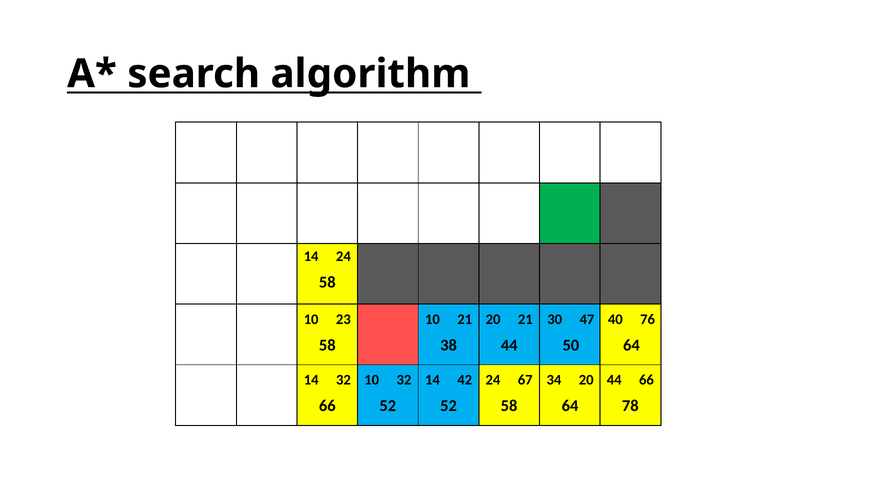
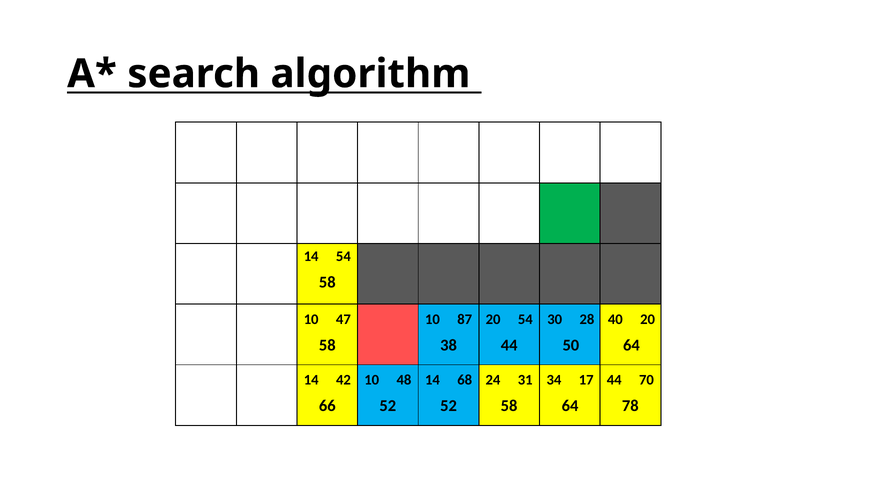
14 24: 24 -> 54
23: 23 -> 47
10 21: 21 -> 87
20 21: 21 -> 54
47: 47 -> 28
40 76: 76 -> 20
14 32: 32 -> 42
10 32: 32 -> 48
42: 42 -> 68
67: 67 -> 31
34 20: 20 -> 17
44 66: 66 -> 70
